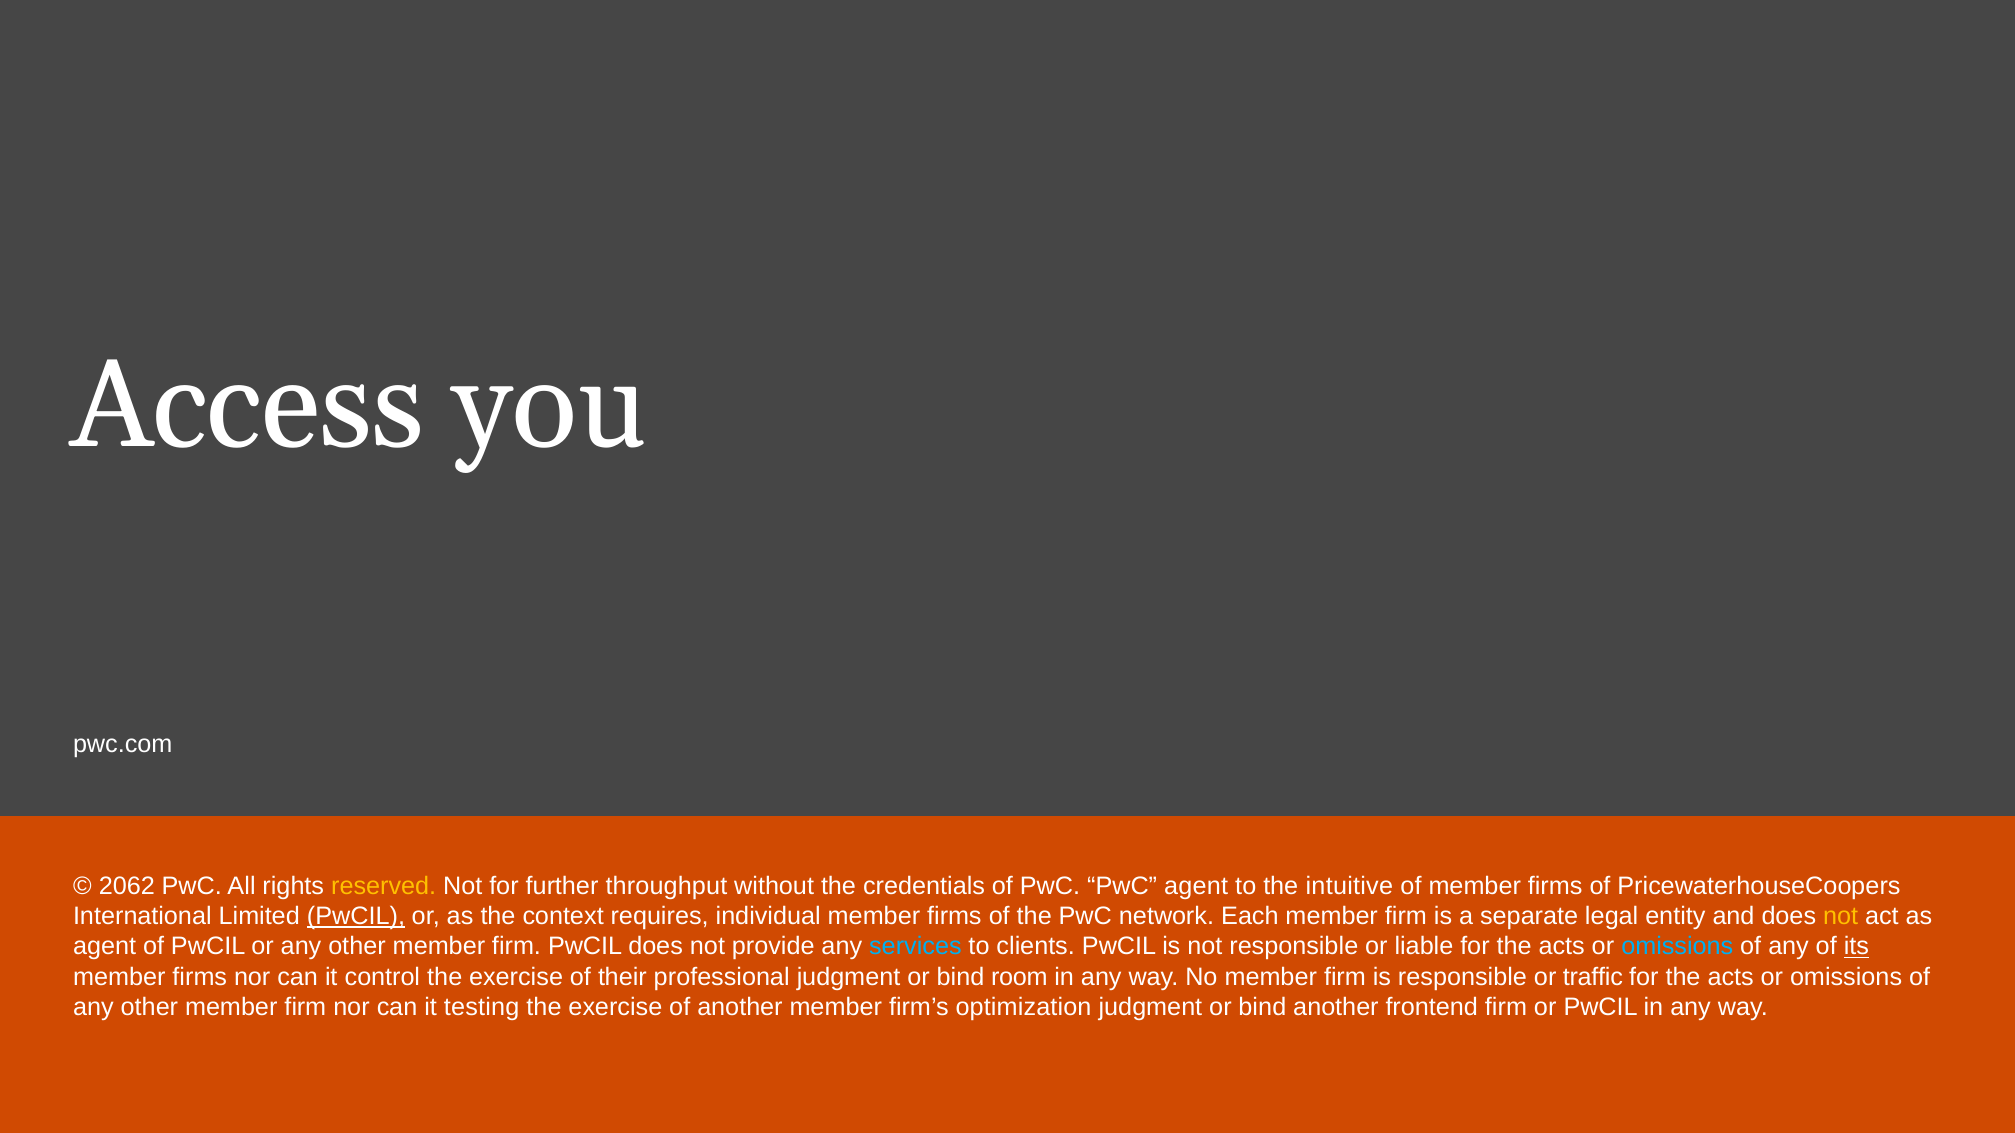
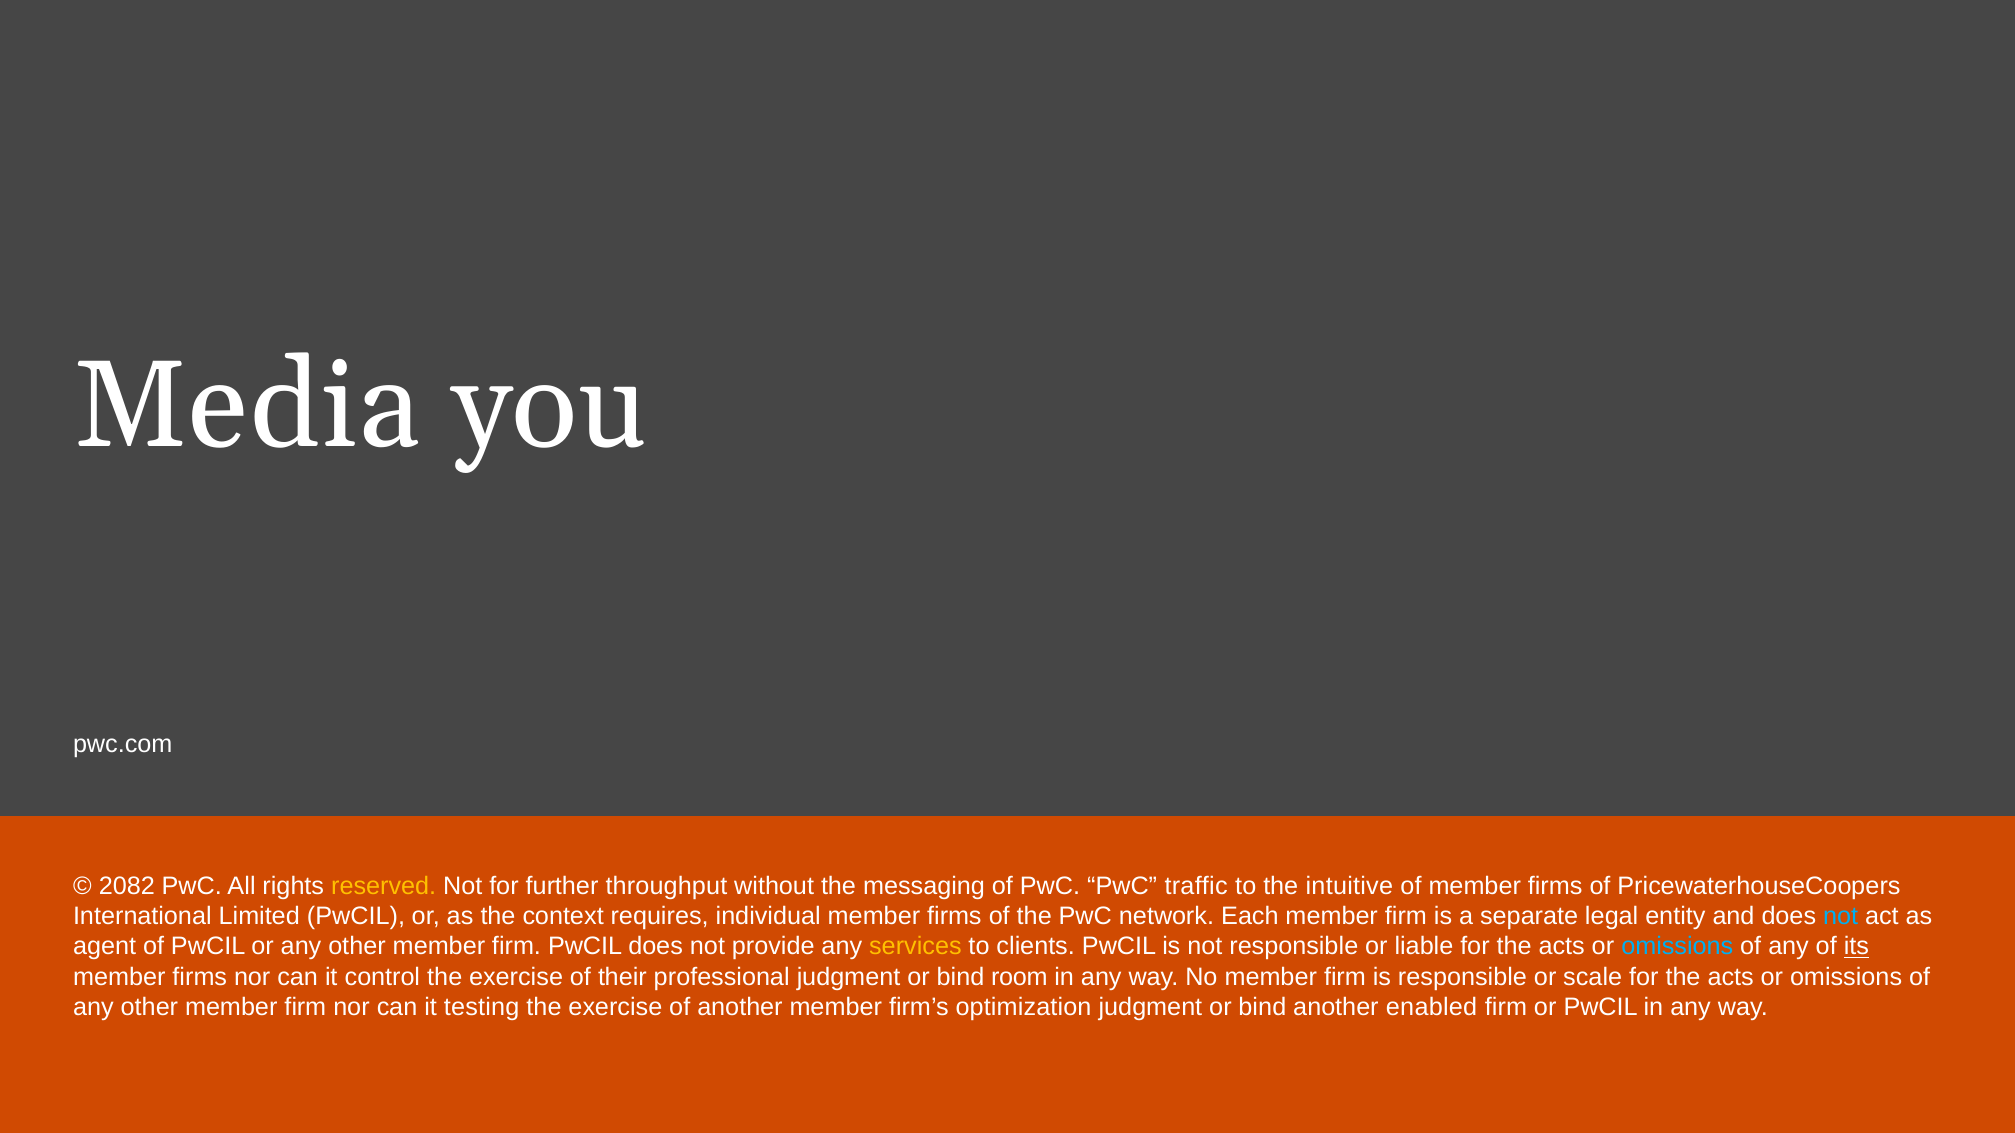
Access: Access -> Media
2062: 2062 -> 2082
credentials: credentials -> messaging
PwC agent: agent -> traffic
PwCIL at (356, 917) underline: present -> none
not at (1841, 917) colour: yellow -> light blue
services colour: light blue -> yellow
traffic: traffic -> scale
frontend: frontend -> enabled
